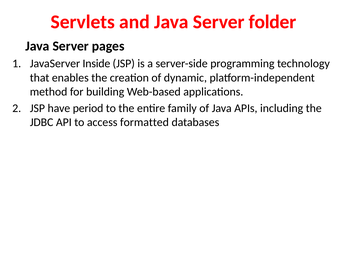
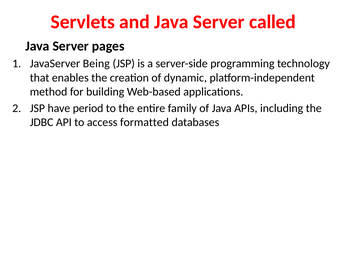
folder: folder -> called
Inside: Inside -> Being
